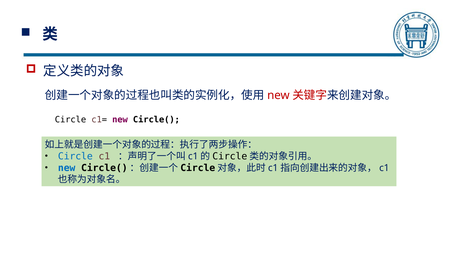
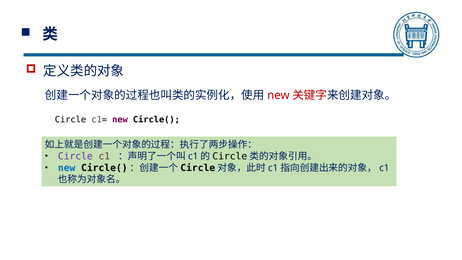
Circle at (75, 156) colour: blue -> purple
